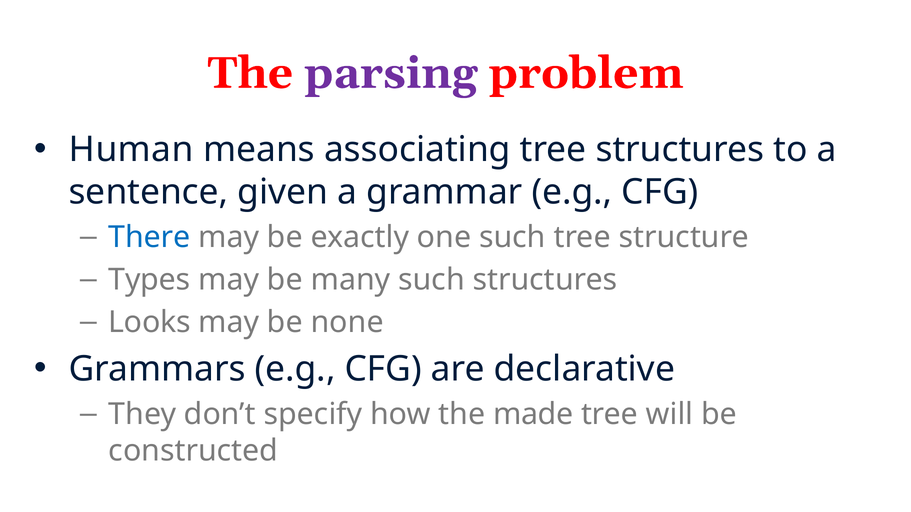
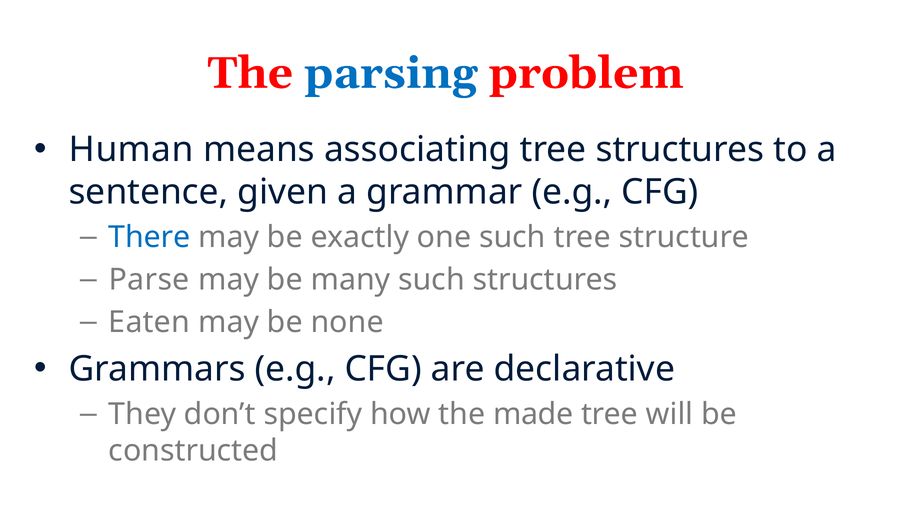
parsing colour: purple -> blue
Types: Types -> Parse
Looks: Looks -> Eaten
